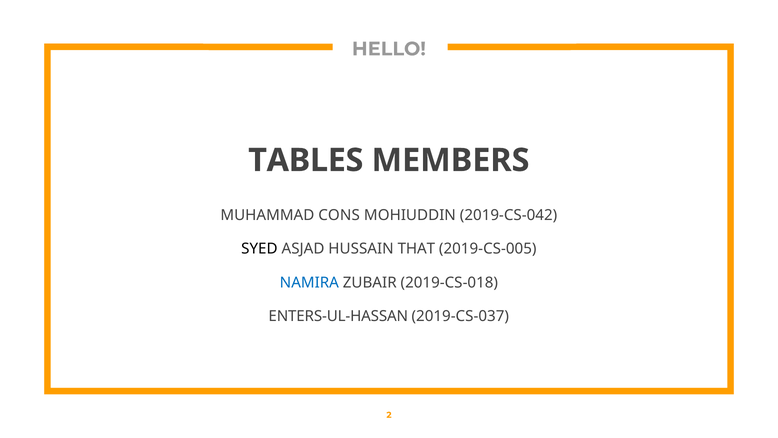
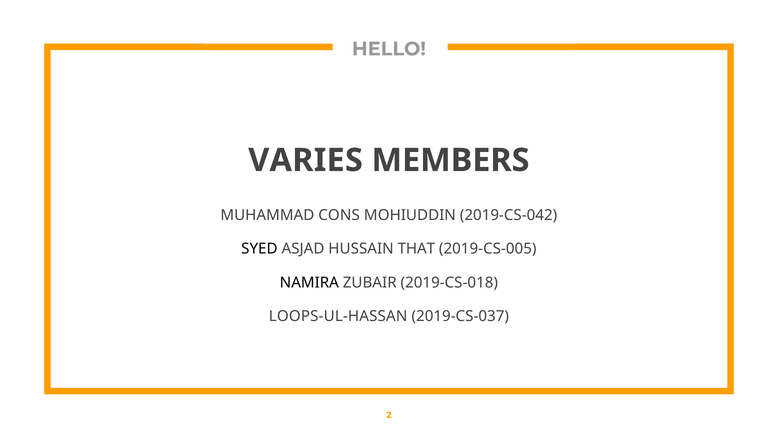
TABLES: TABLES -> VARIES
NAMIRA colour: blue -> black
ENTERS-UL-HASSAN: ENTERS-UL-HASSAN -> LOOPS-UL-HASSAN
